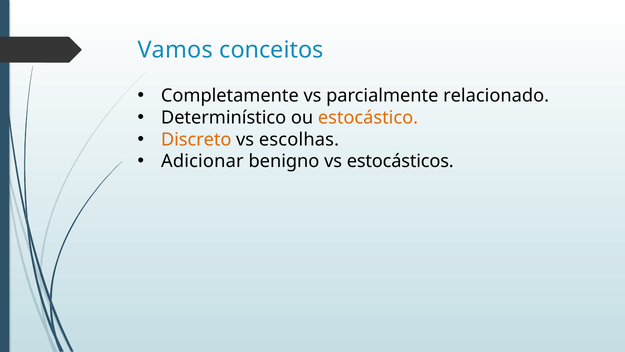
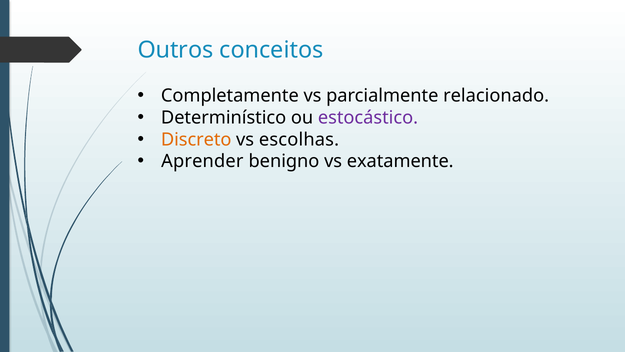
Vamos: Vamos -> Outros
estocástico colour: orange -> purple
Adicionar: Adicionar -> Aprender
estocásticos: estocásticos -> exatamente
